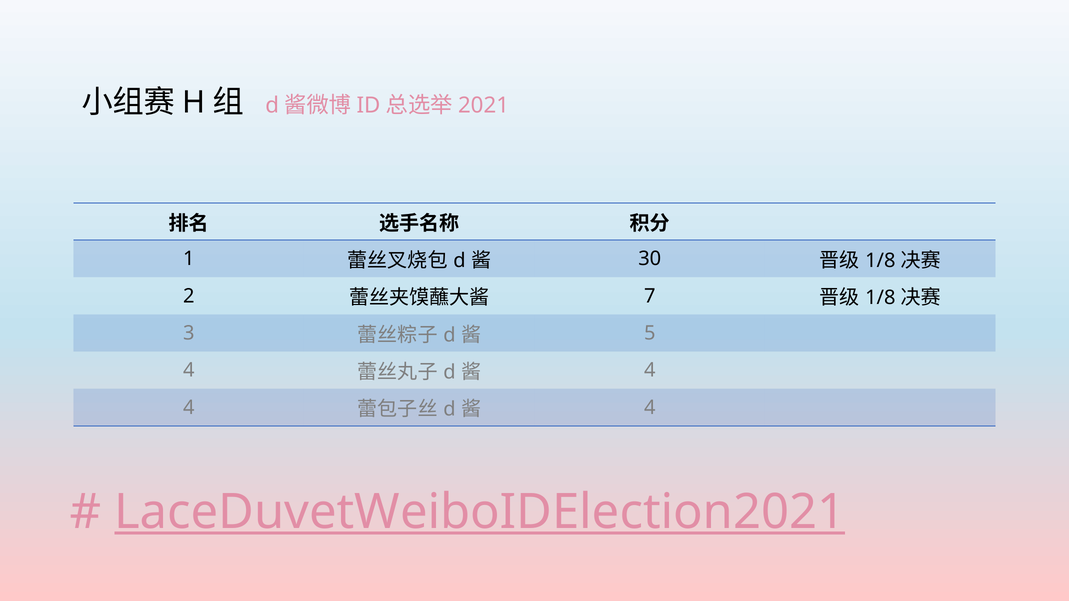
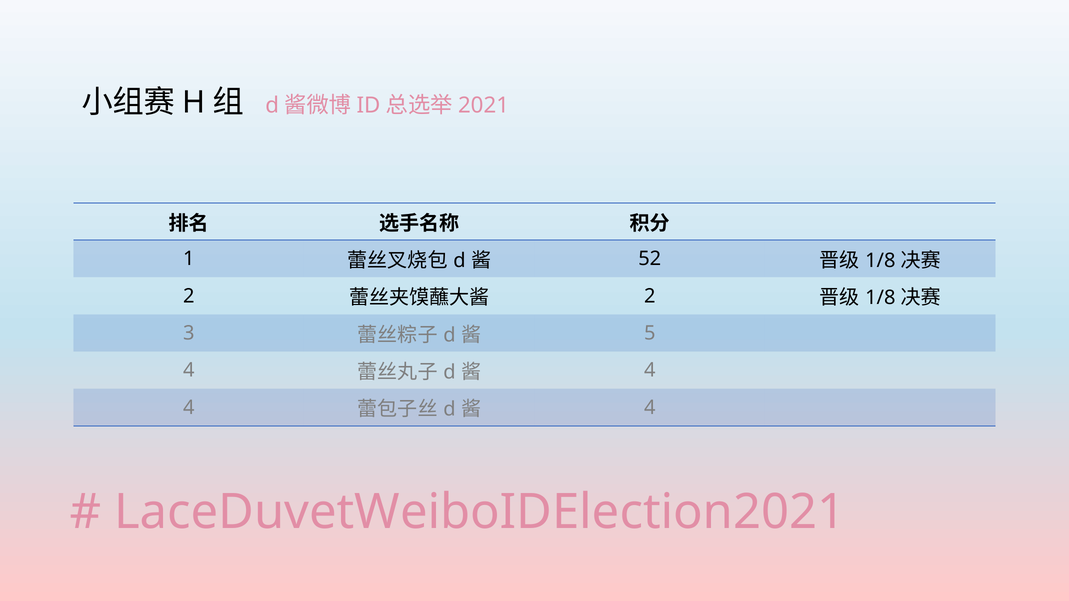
30: 30 -> 52
7 at (650, 296): 7 -> 2
LaceDuvetWeiboIDElection2021 underline: present -> none
